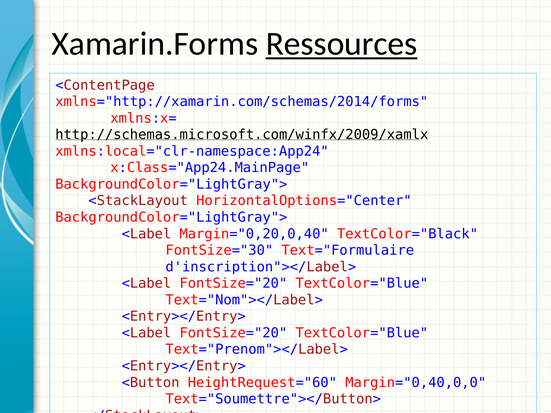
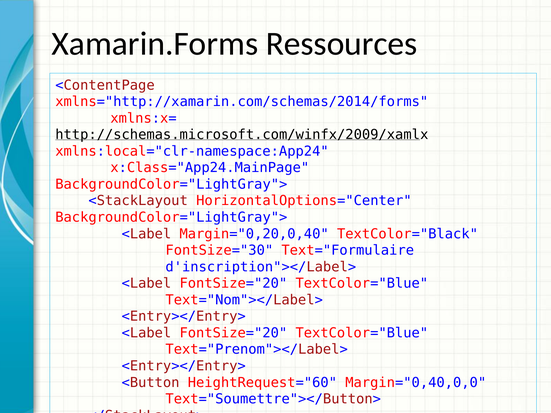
Ressources underline: present -> none
